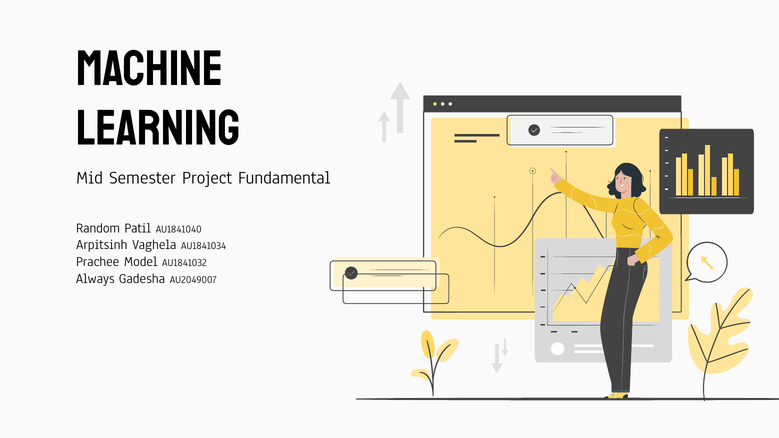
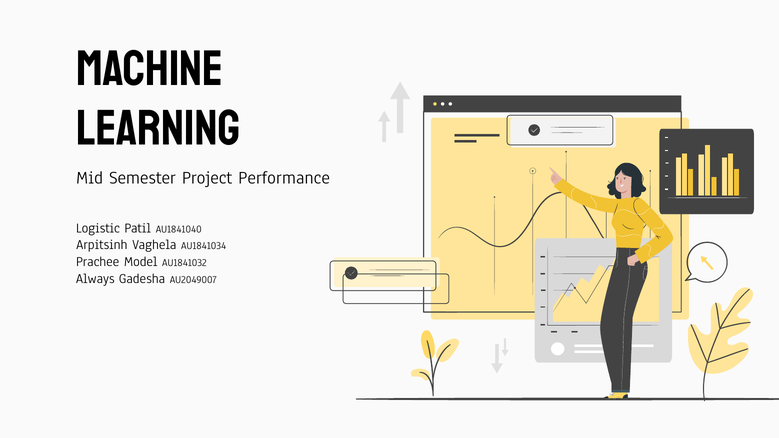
Fundamental: Fundamental -> Performance
Random: Random -> Logistic
